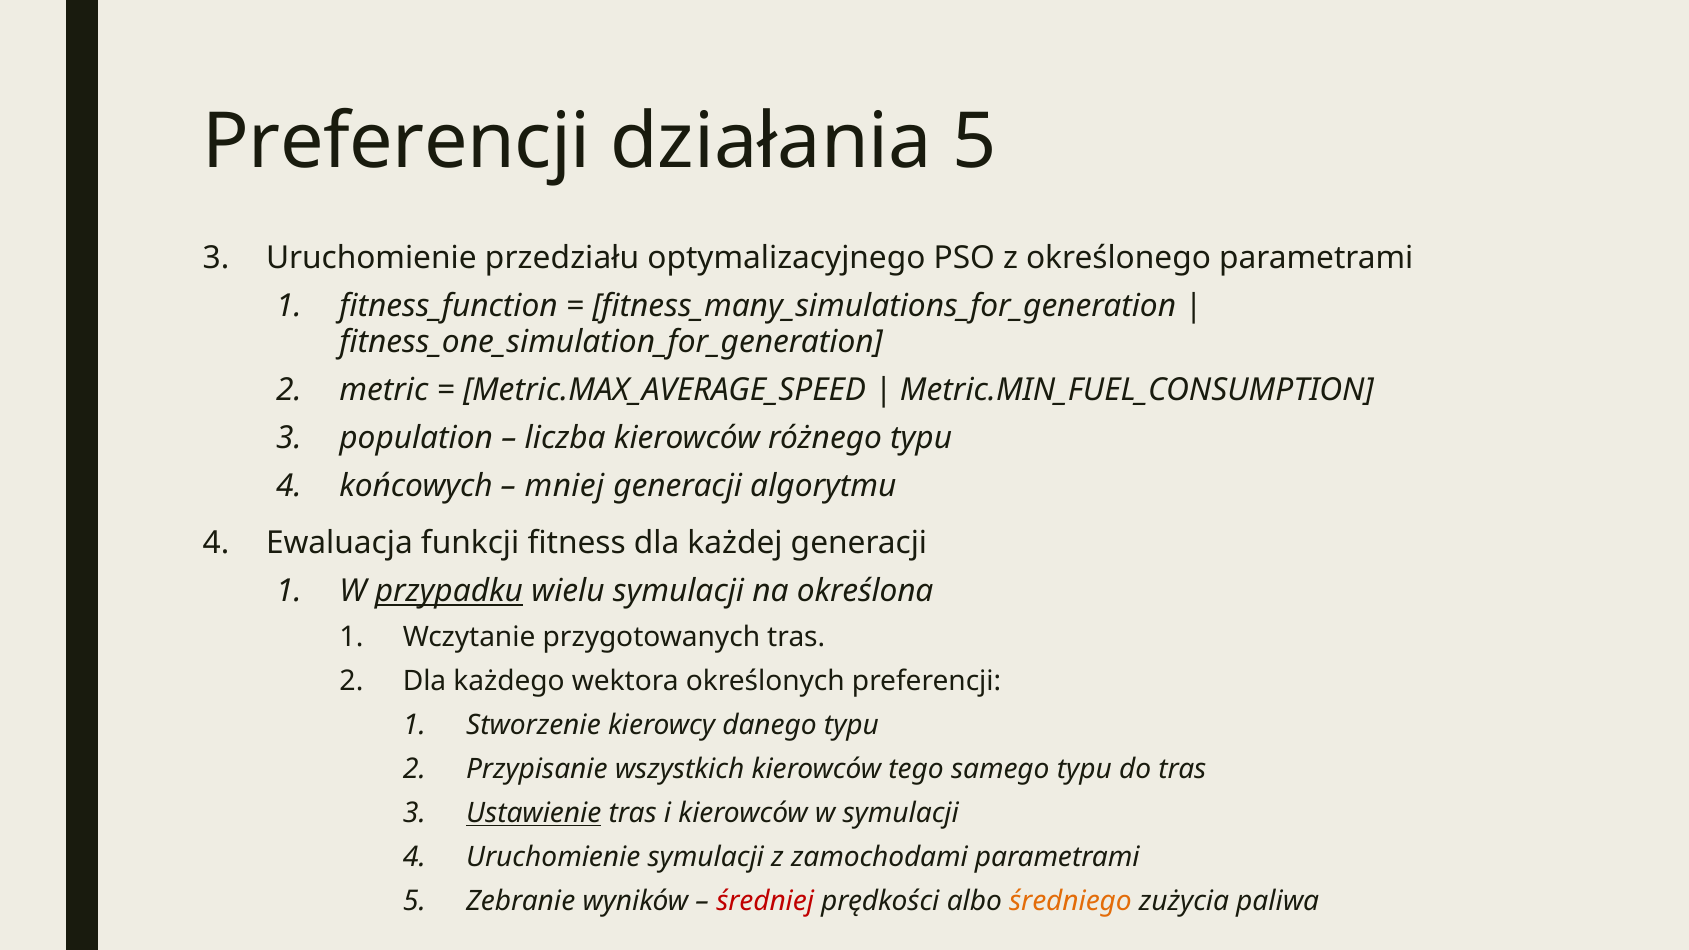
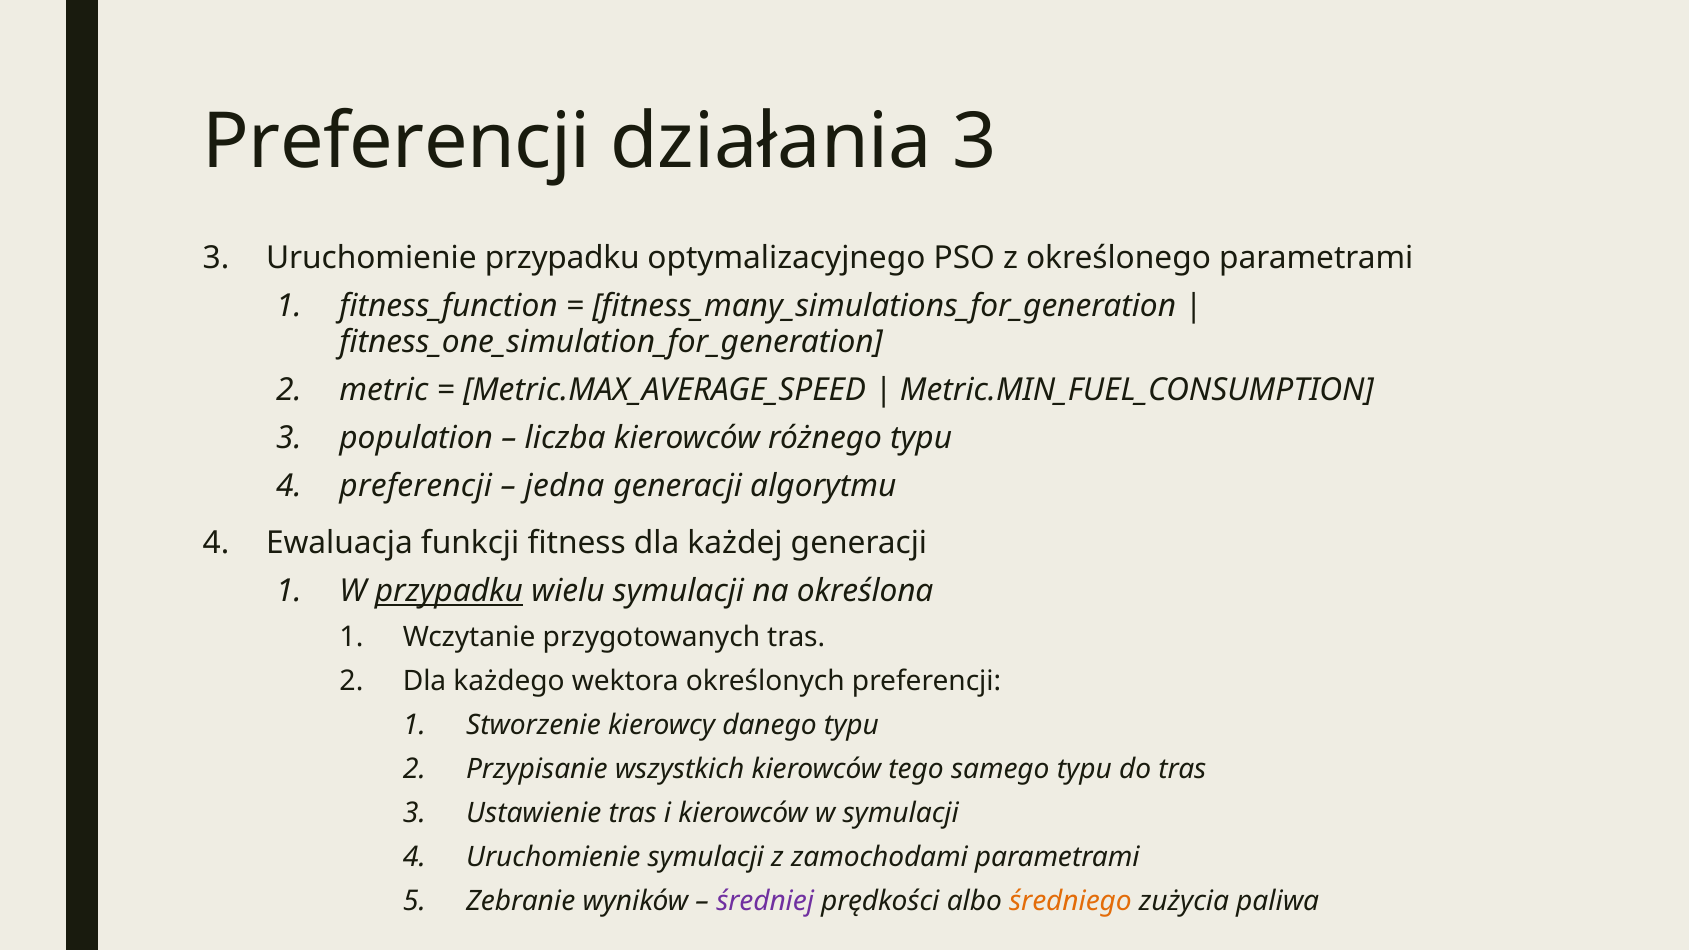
działania 5: 5 -> 3
Uruchomienie przedziału: przedziału -> przypadku
końcowych at (416, 486): końcowych -> preferencji
mniej: mniej -> jedna
Ustawienie underline: present -> none
średniej colour: red -> purple
